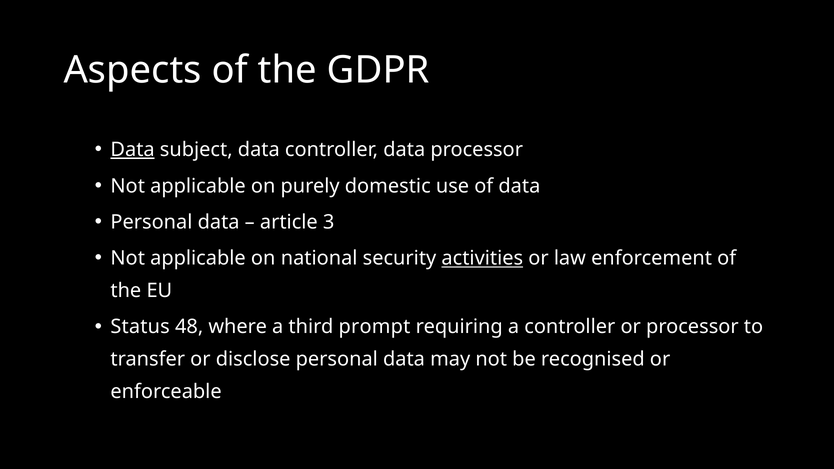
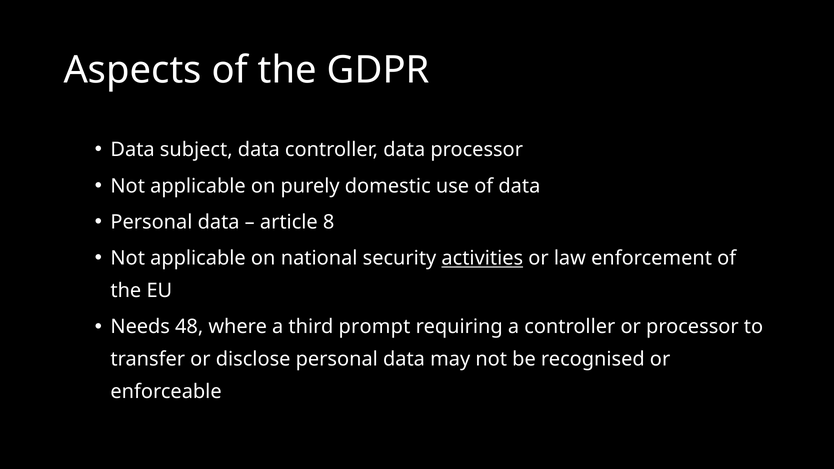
Data at (133, 150) underline: present -> none
3: 3 -> 8
Status: Status -> Needs
